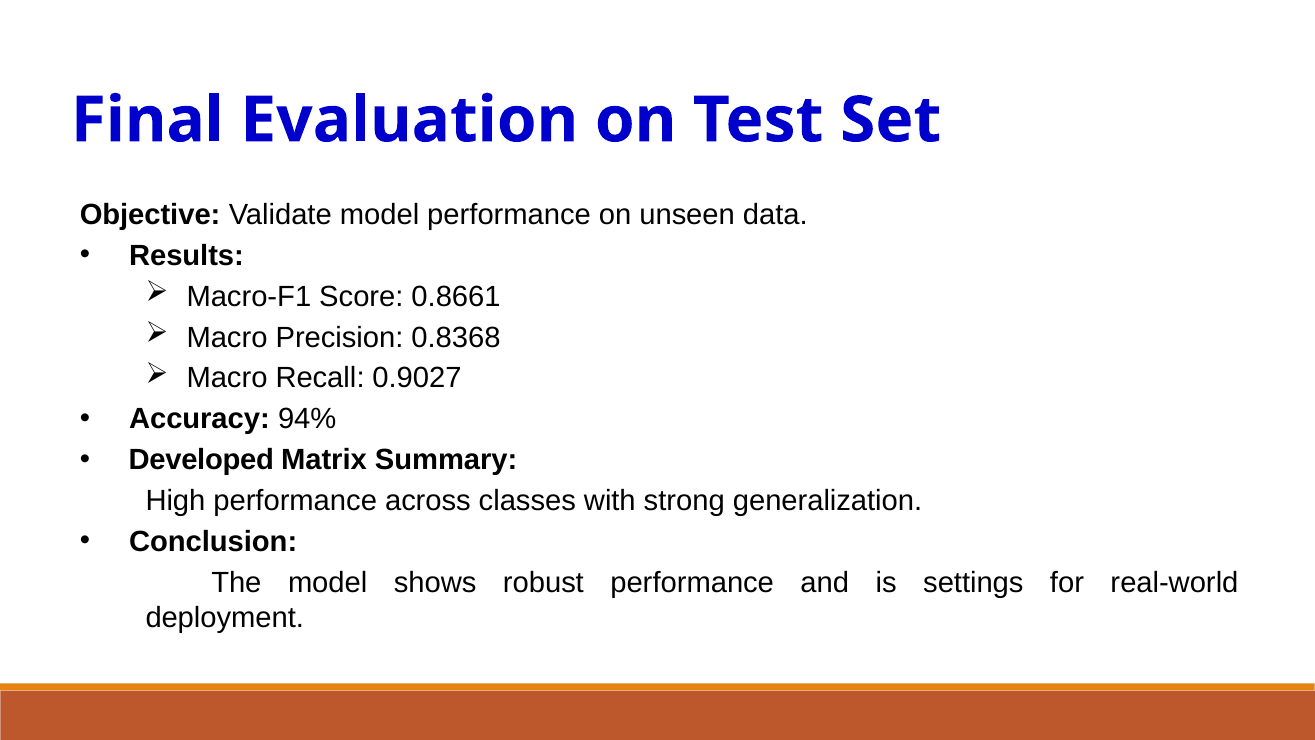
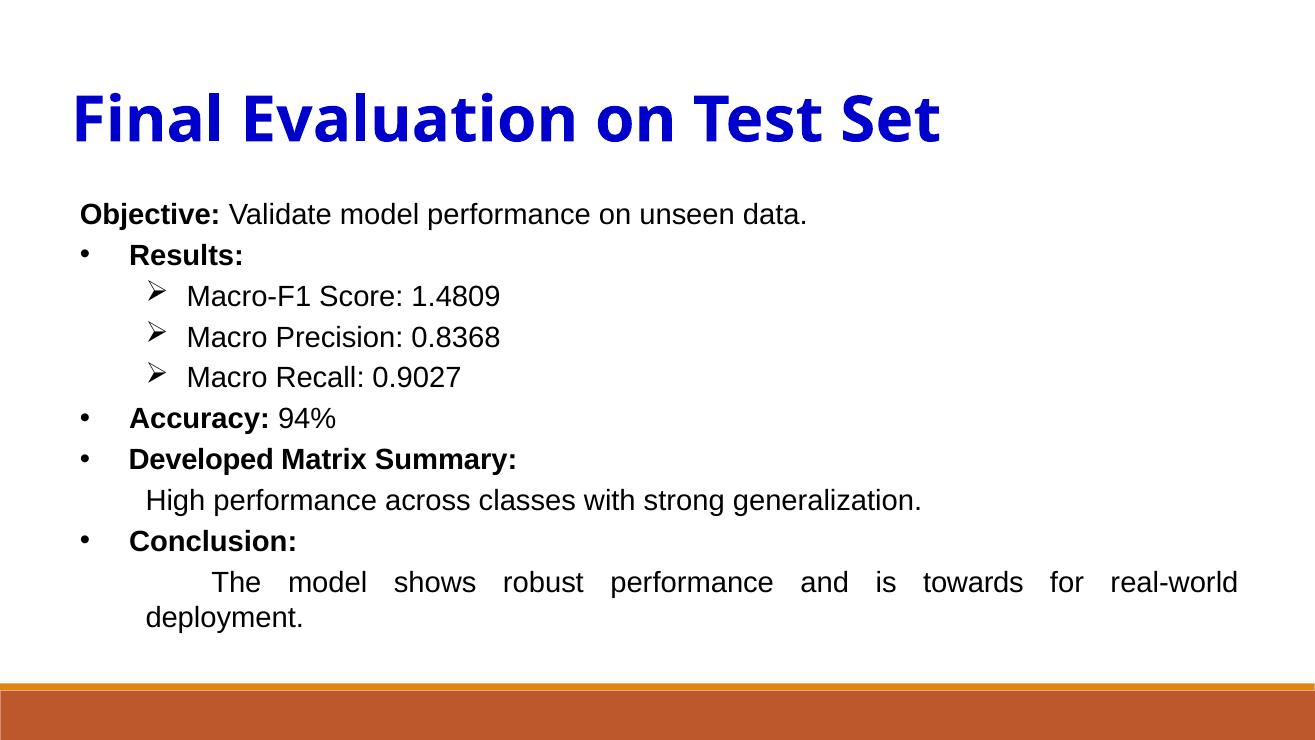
0.8661: 0.8661 -> 1.4809
settings: settings -> towards
